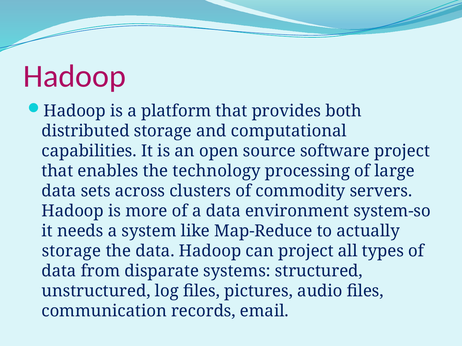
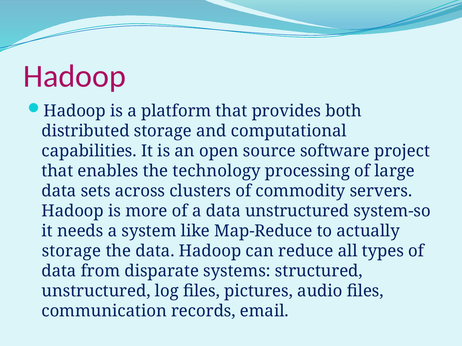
data environment: environment -> unstructured
can project: project -> reduce
